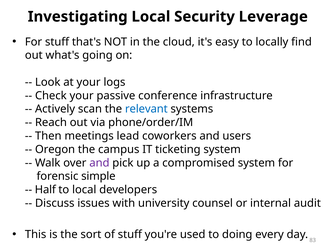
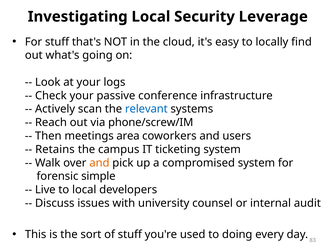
phone/order/IM: phone/order/IM -> phone/screw/IM
lead: lead -> area
Oregon: Oregon -> Retains
and at (99, 163) colour: purple -> orange
Half: Half -> Live
